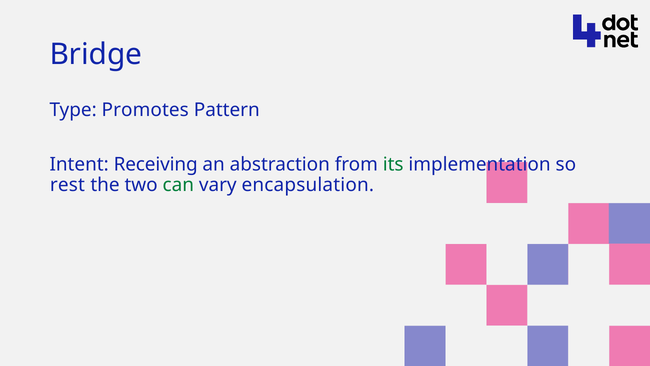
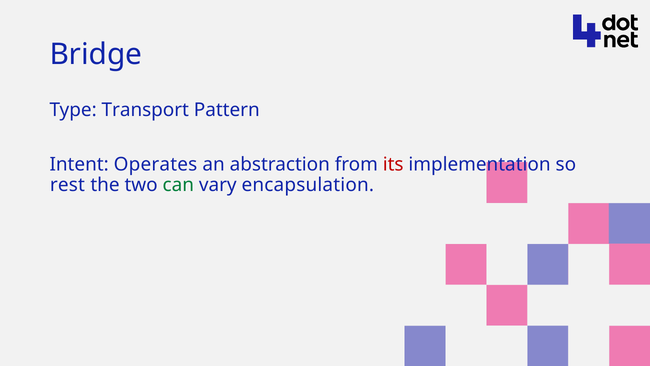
Promotes: Promotes -> Transport
Receiving: Receiving -> Operates
its colour: green -> red
